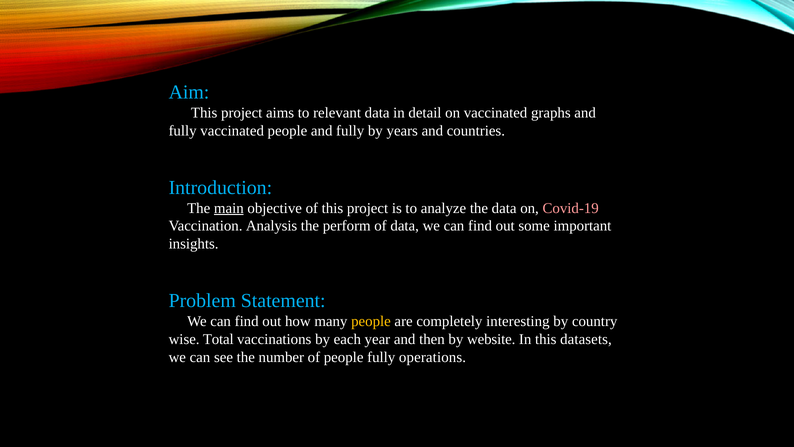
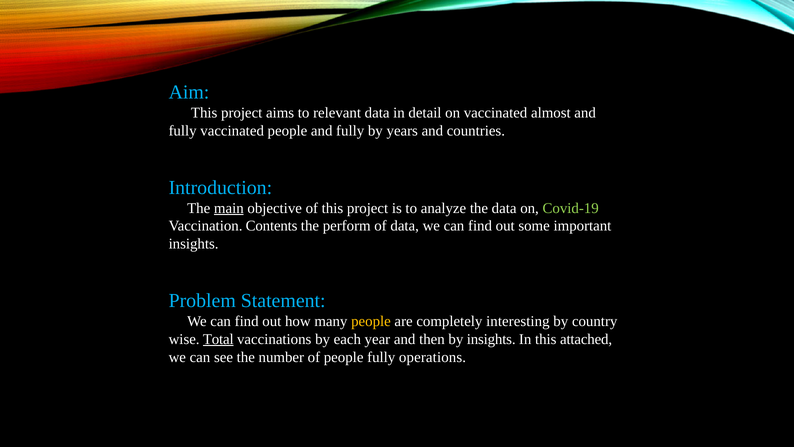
graphs: graphs -> almost
Covid-19 colour: pink -> light green
Analysis: Analysis -> Contents
Total underline: none -> present
by website: website -> insights
datasets: datasets -> attached
